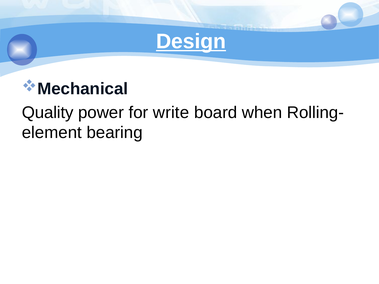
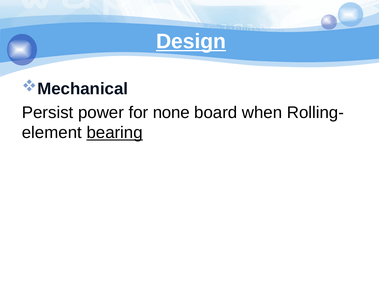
Quality: Quality -> Persist
write: write -> none
bearing underline: none -> present
